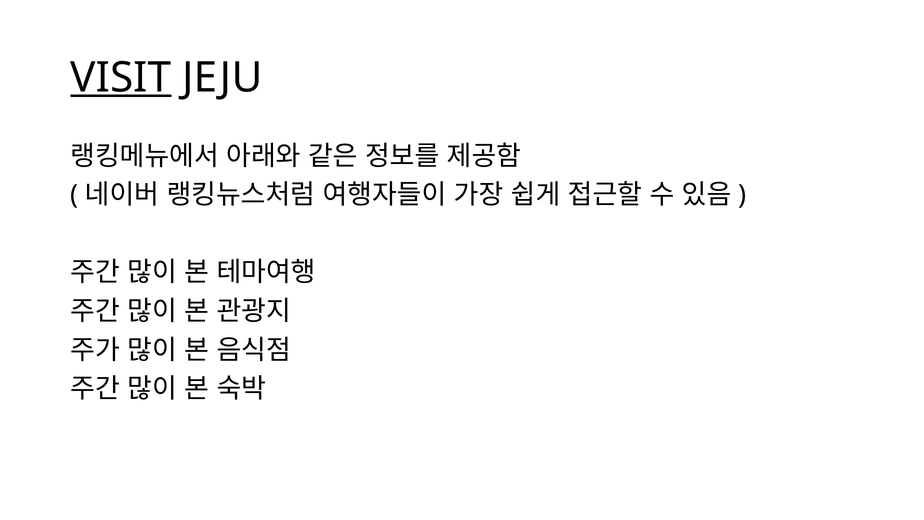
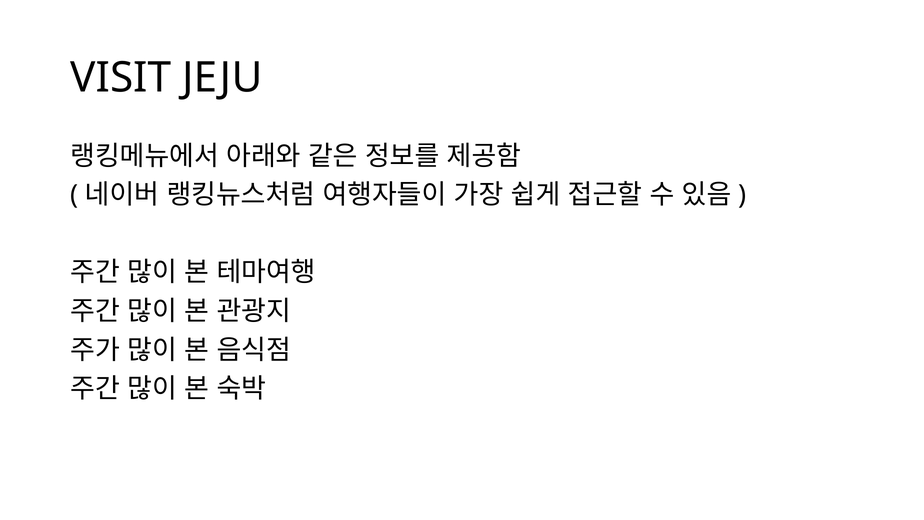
VISIT underline: present -> none
